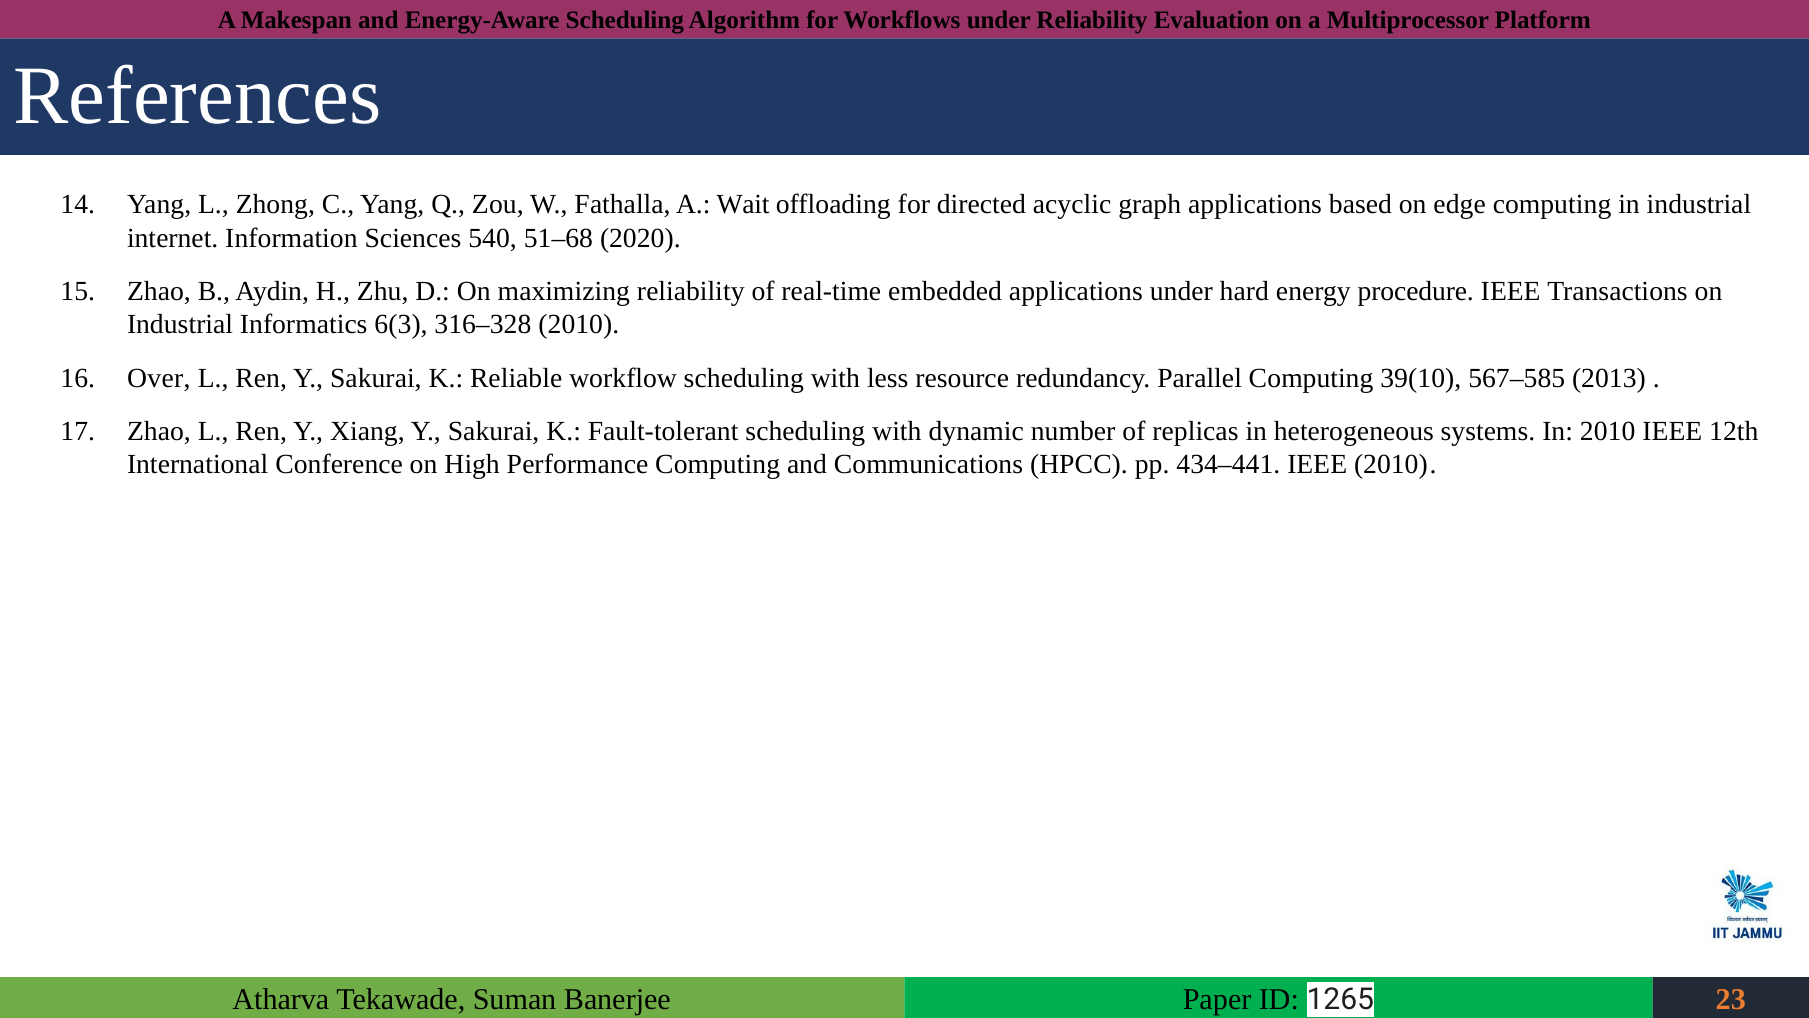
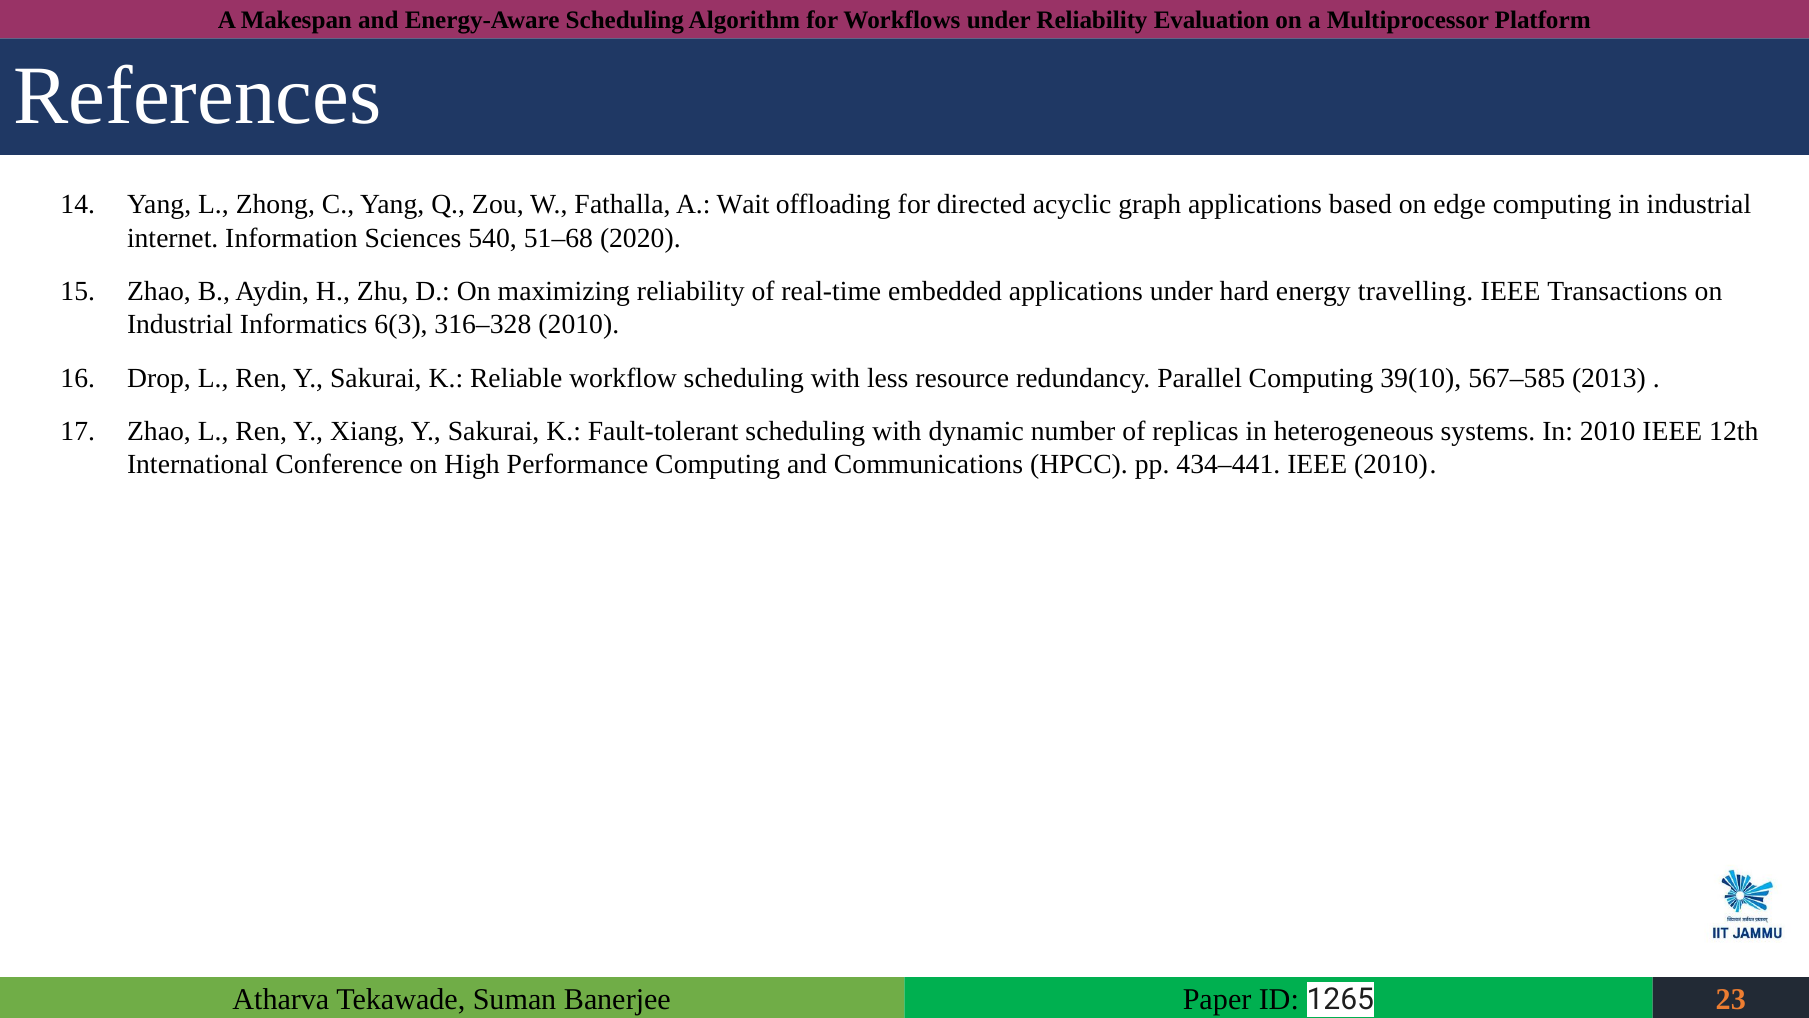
procedure: procedure -> travelling
Over: Over -> Drop
